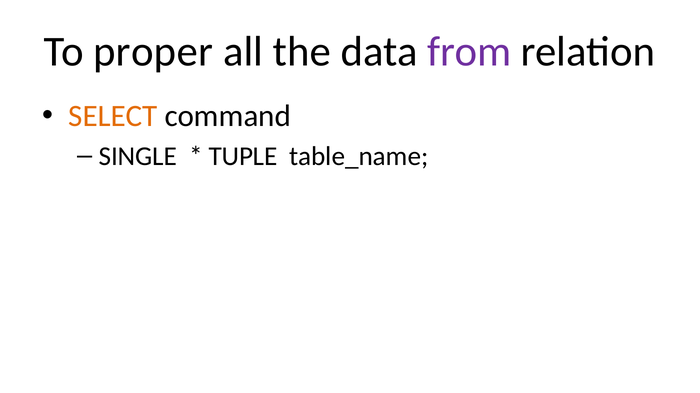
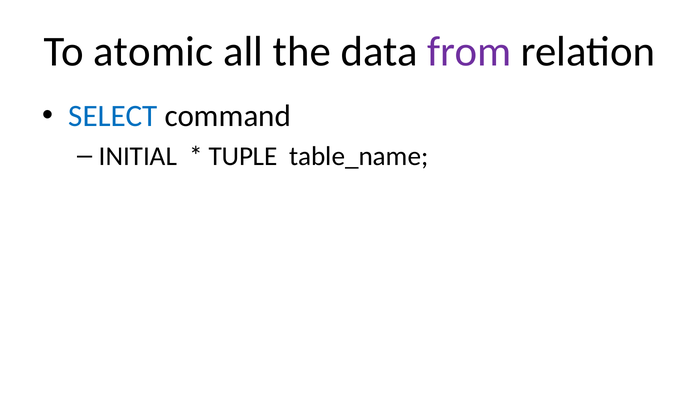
proper: proper -> atomic
SELECT colour: orange -> blue
SINGLE: SINGLE -> INITIAL
